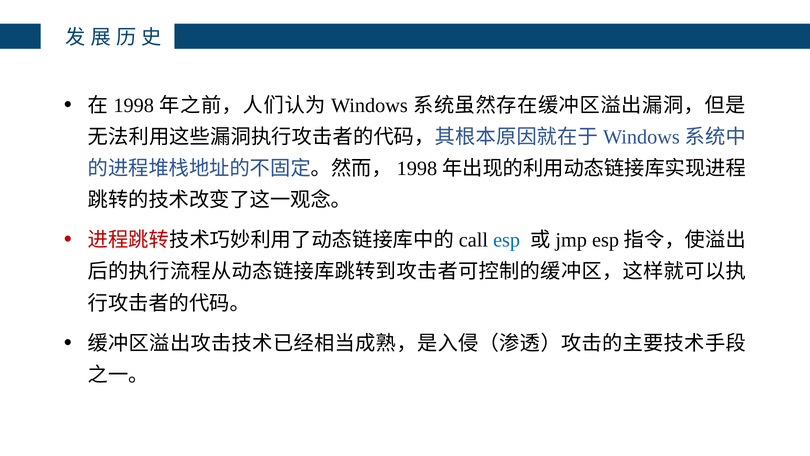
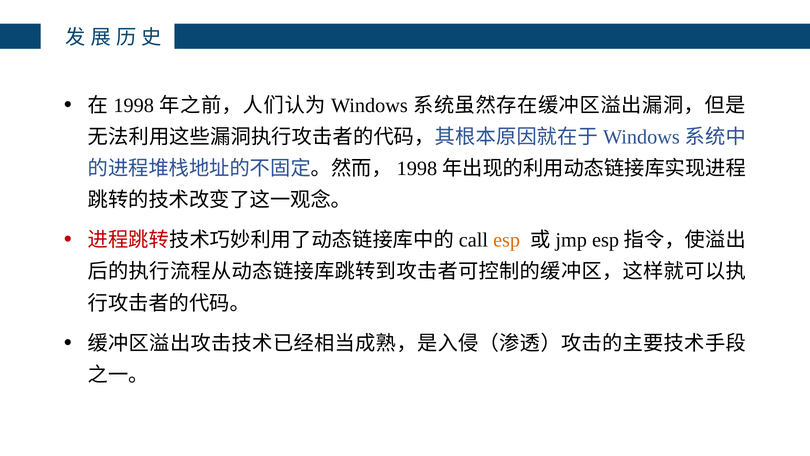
esp colour: blue -> orange
